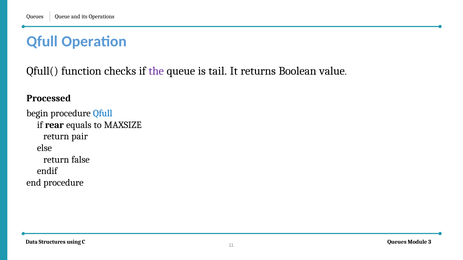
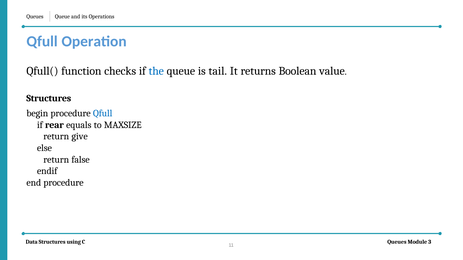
the colour: purple -> blue
Processed at (49, 98): Processed -> Structures
pair: pair -> give
